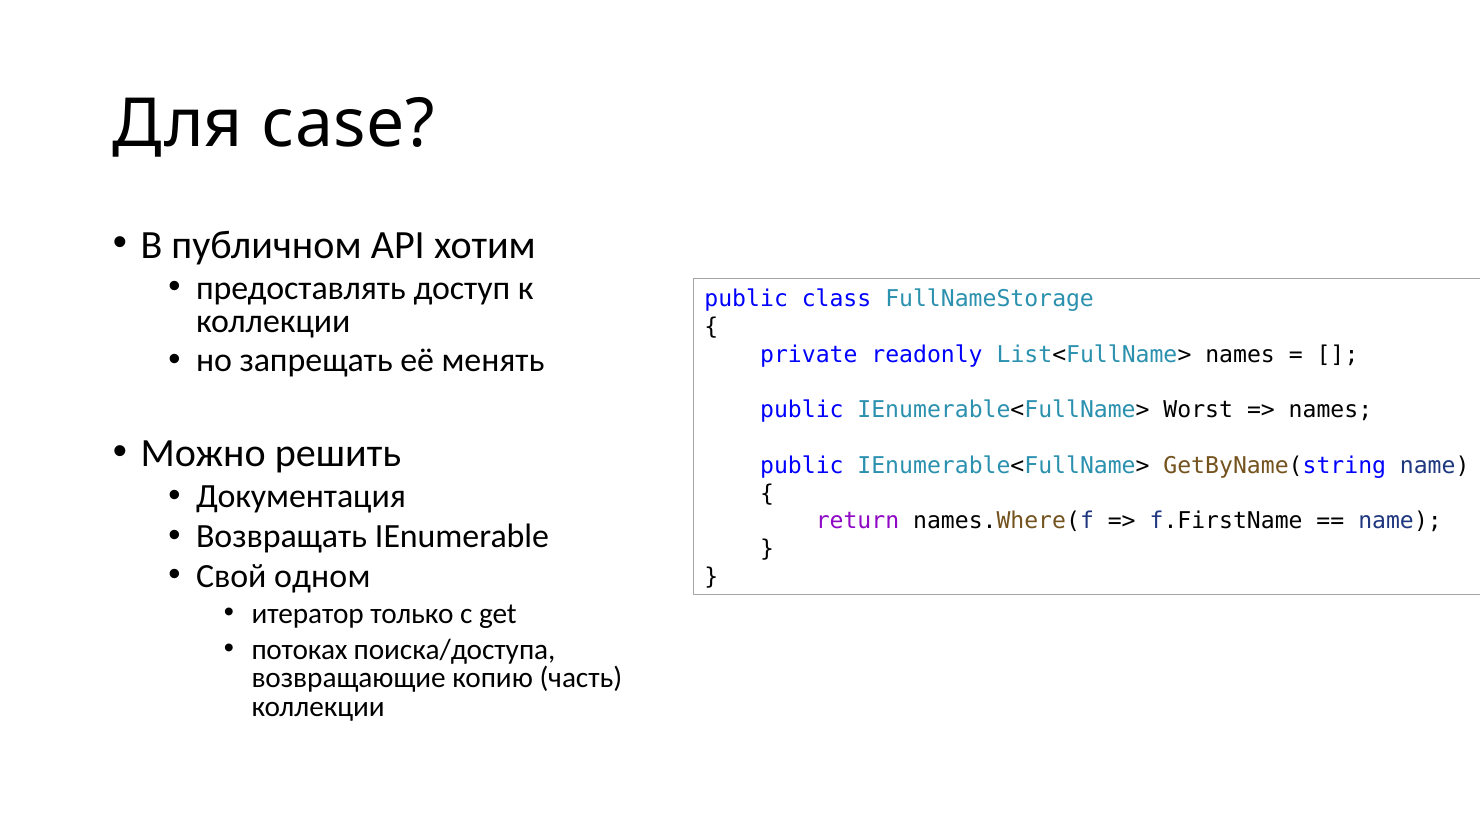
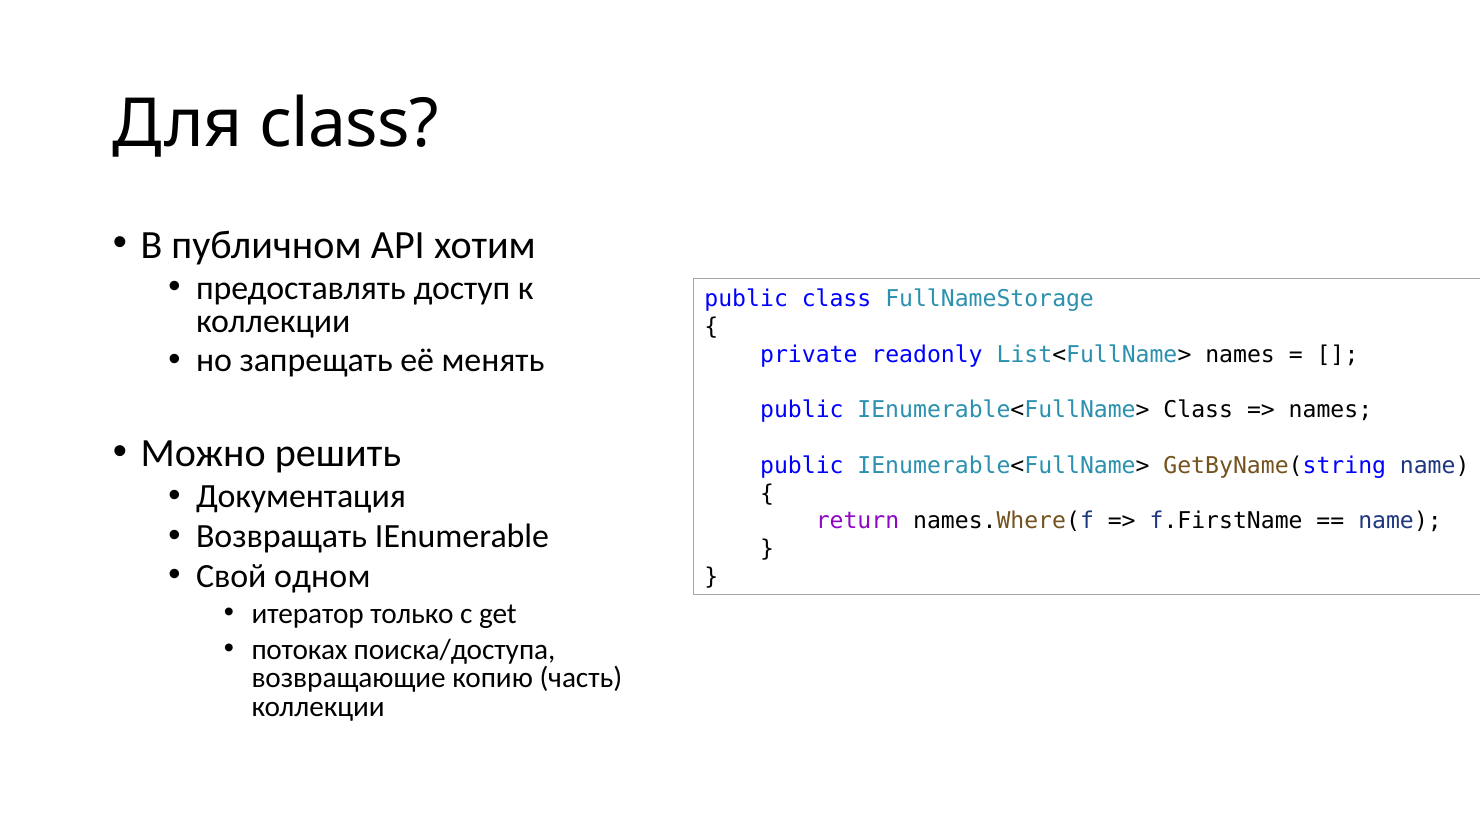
Для case: case -> class
IEnumerable<FullName> Worst: Worst -> Class
